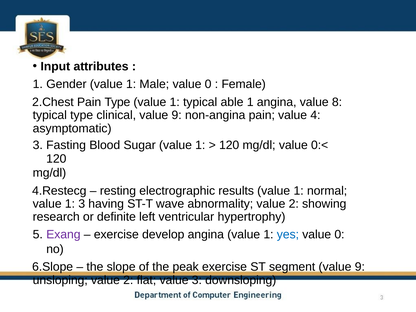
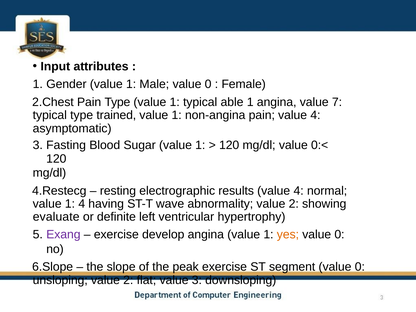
8: 8 -> 7
clinical: clinical -> trained
9 at (177, 115): 9 -> 1
results value 1: 1 -> 4
1 3: 3 -> 4
research: research -> evaluate
yes colour: blue -> orange
segment value 9: 9 -> 0
